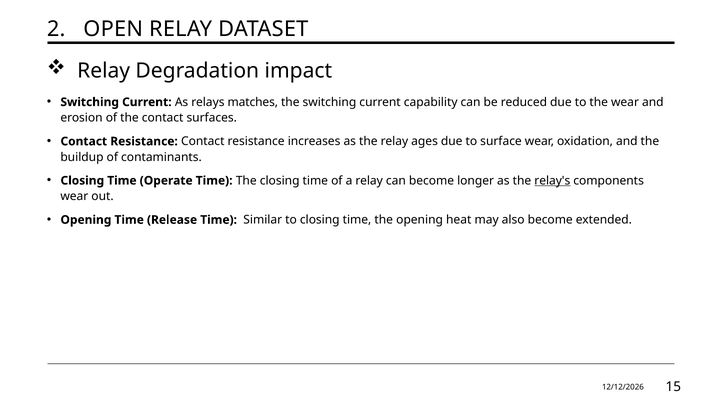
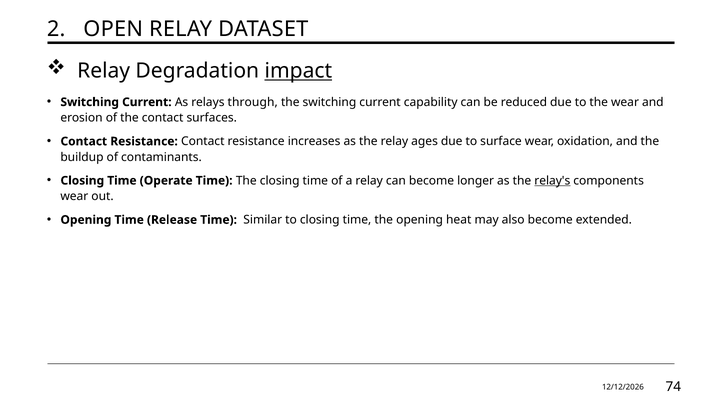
impact underline: none -> present
matches: matches -> through
15: 15 -> 74
